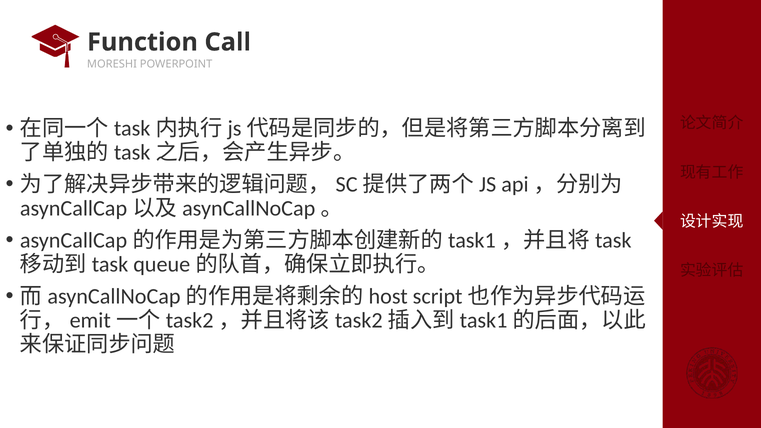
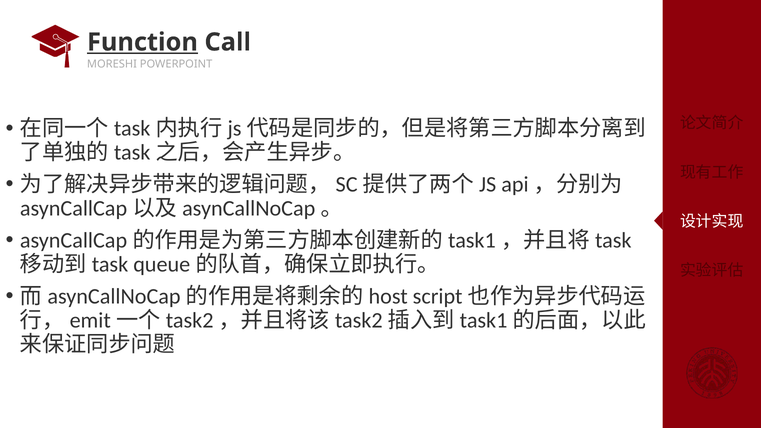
Function underline: none -> present
